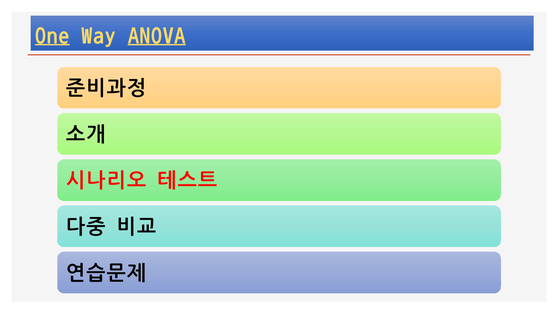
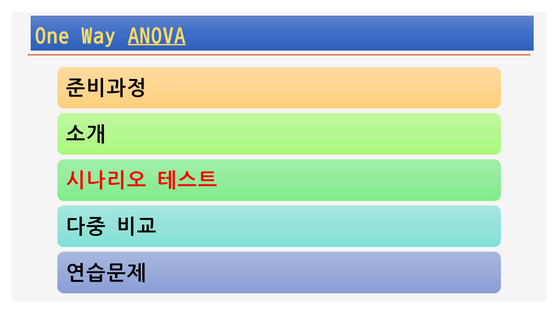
One underline: present -> none
